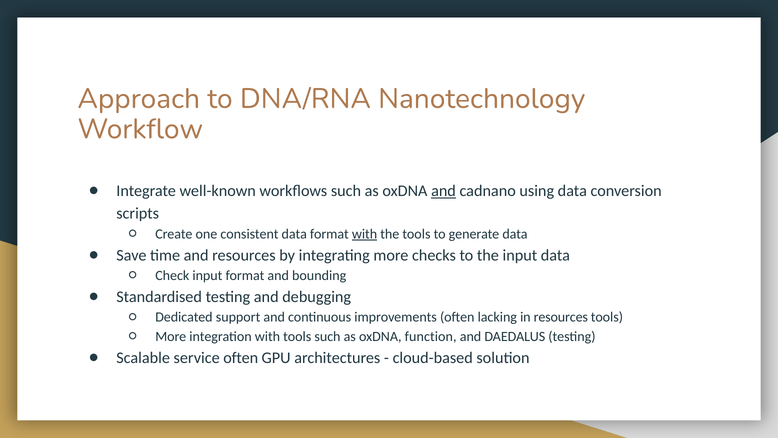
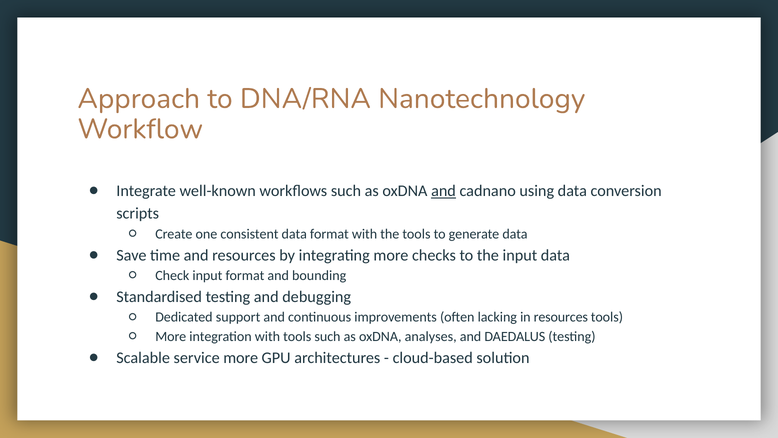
with at (365, 234) underline: present -> none
function: function -> analyses
service often: often -> more
